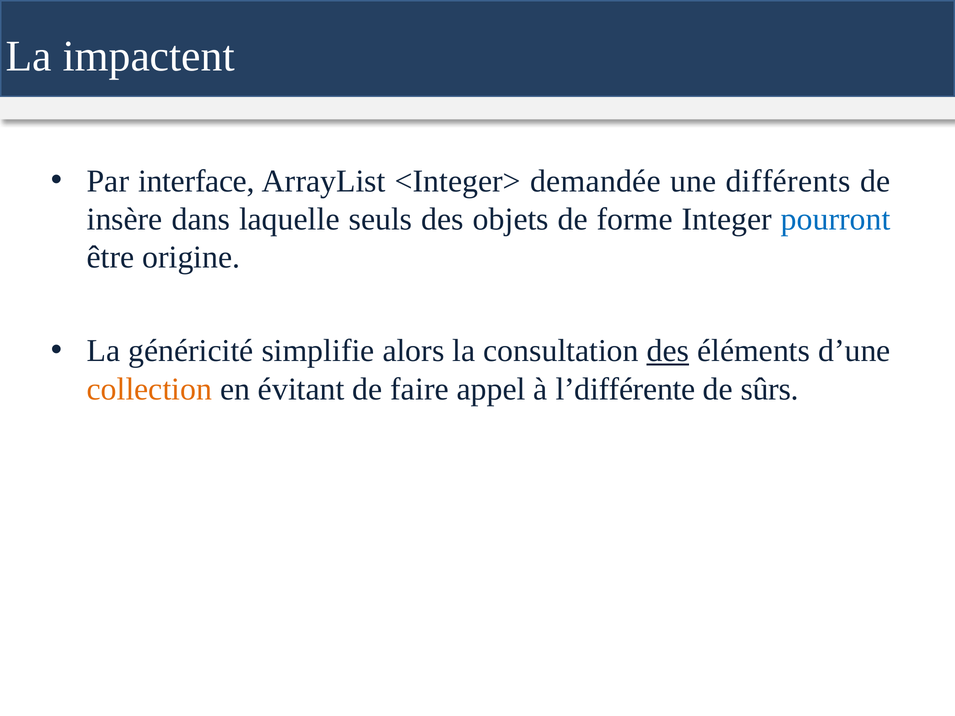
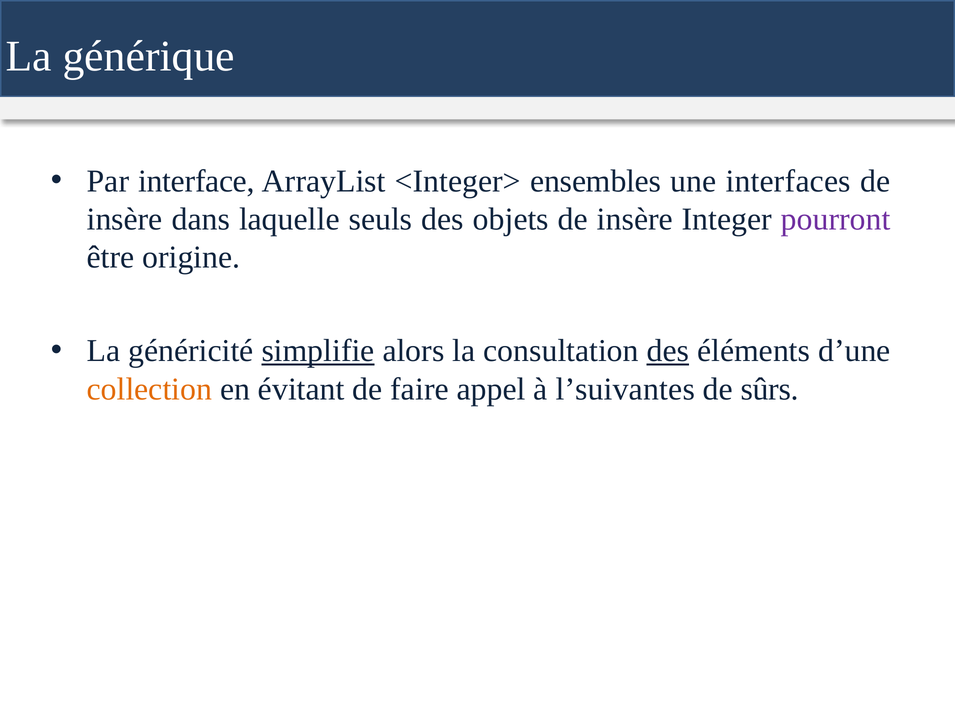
impactent: impactent -> générique
demandée: demandée -> ensembles
différents: différents -> interfaces
objets de forme: forme -> insère
pourront colour: blue -> purple
simplifie underline: none -> present
l’différente: l’différente -> l’suivantes
